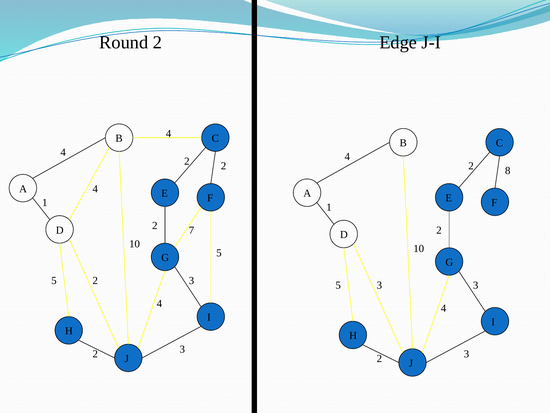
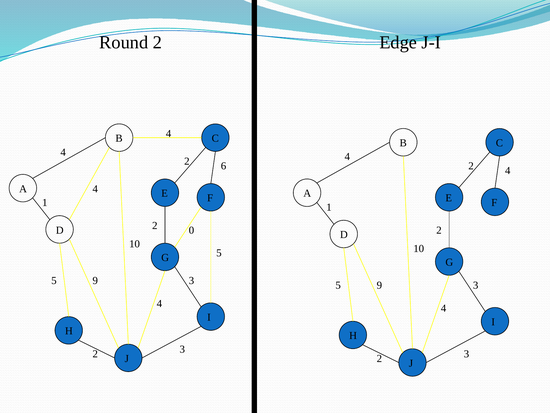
2 at (224, 166): 2 -> 6
2 8: 8 -> 4
7: 7 -> 0
2 at (95, 280): 2 -> 9
3 at (379, 285): 3 -> 9
